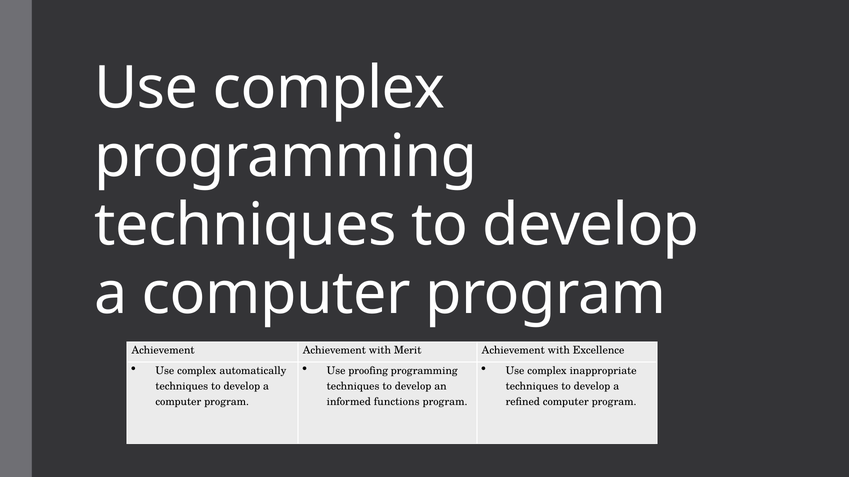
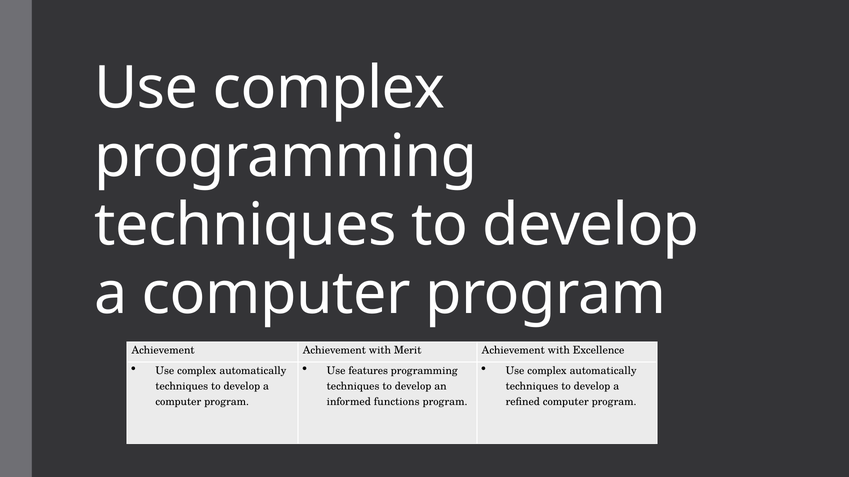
proofing: proofing -> features
inappropriate at (603, 371): inappropriate -> automatically
